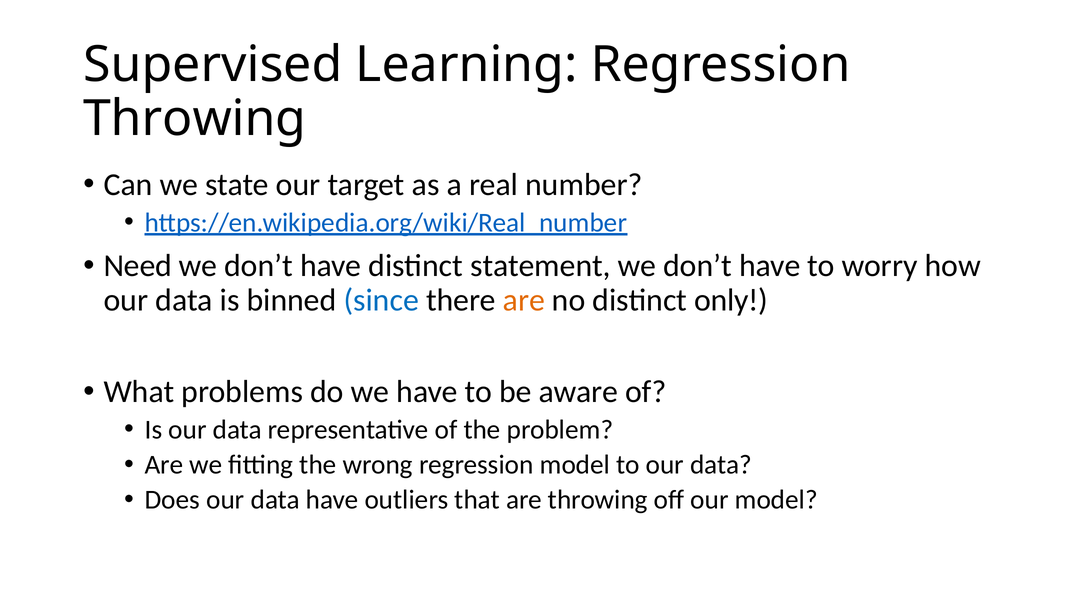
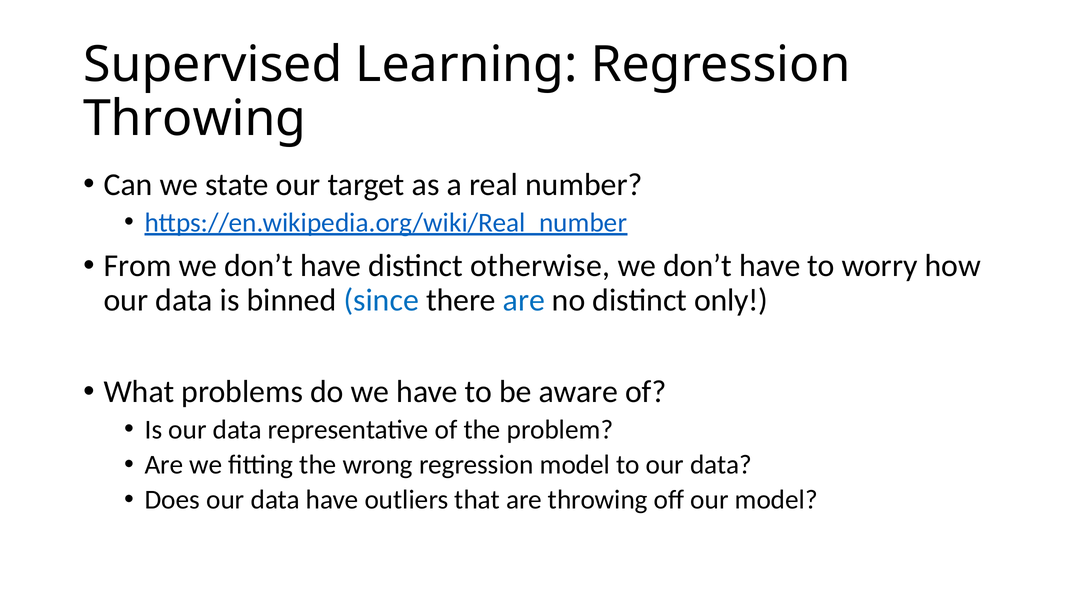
Need: Need -> From
statement: statement -> otherwise
are at (524, 300) colour: orange -> blue
